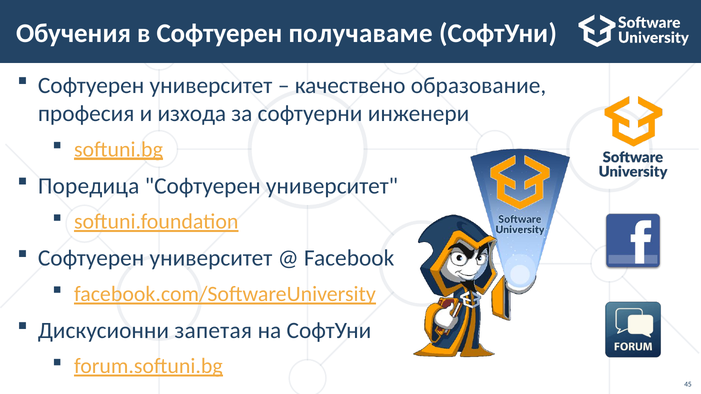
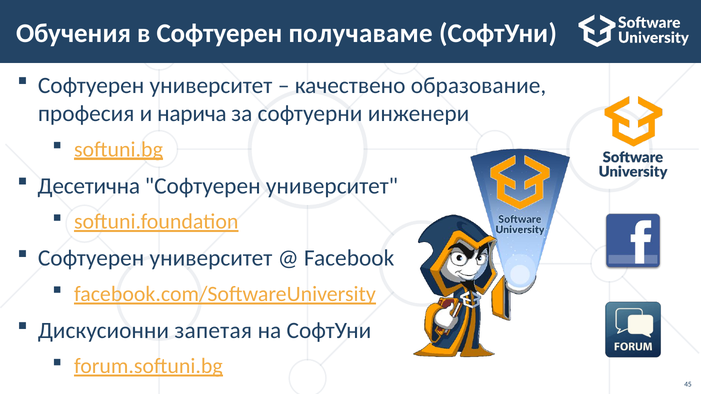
изхода: изхода -> нарича
Поредица: Поредица -> Десетична
